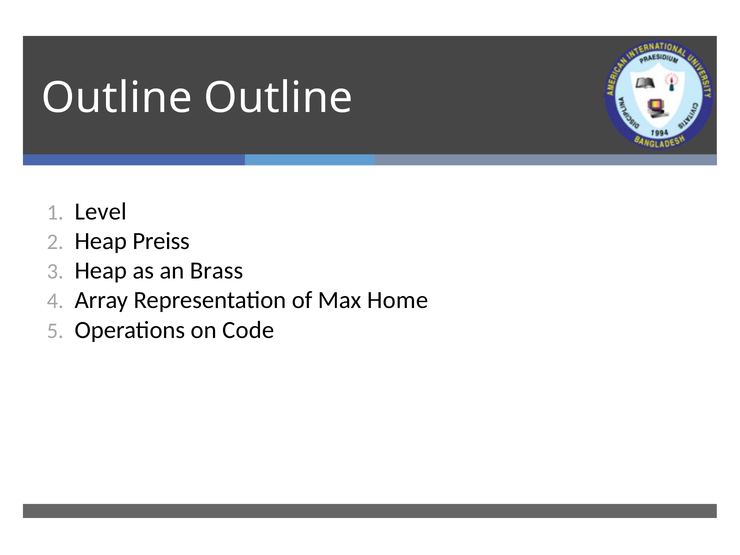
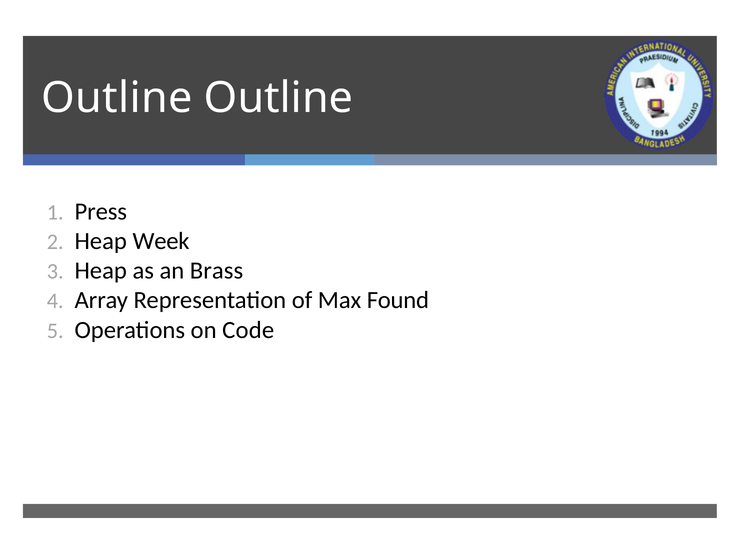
Level: Level -> Press
Preiss: Preiss -> Week
Home: Home -> Found
